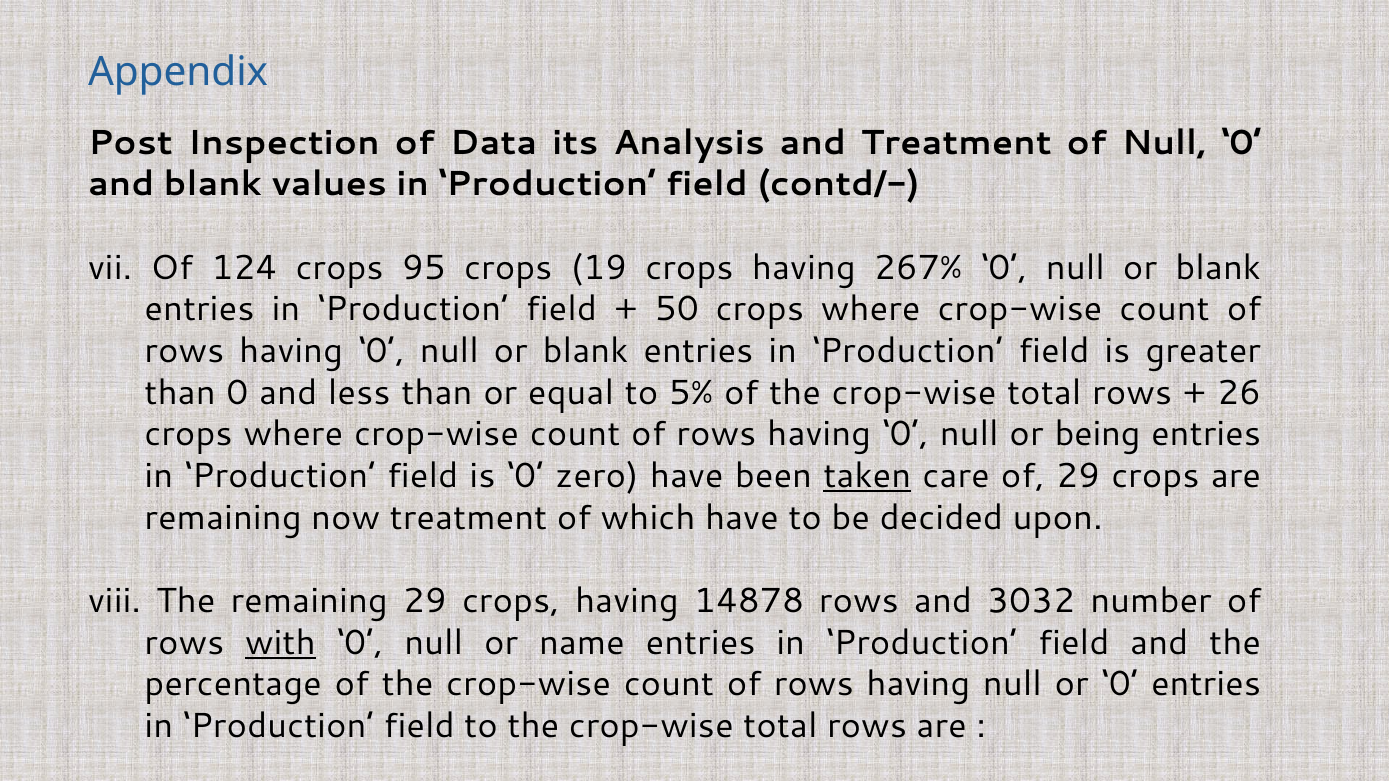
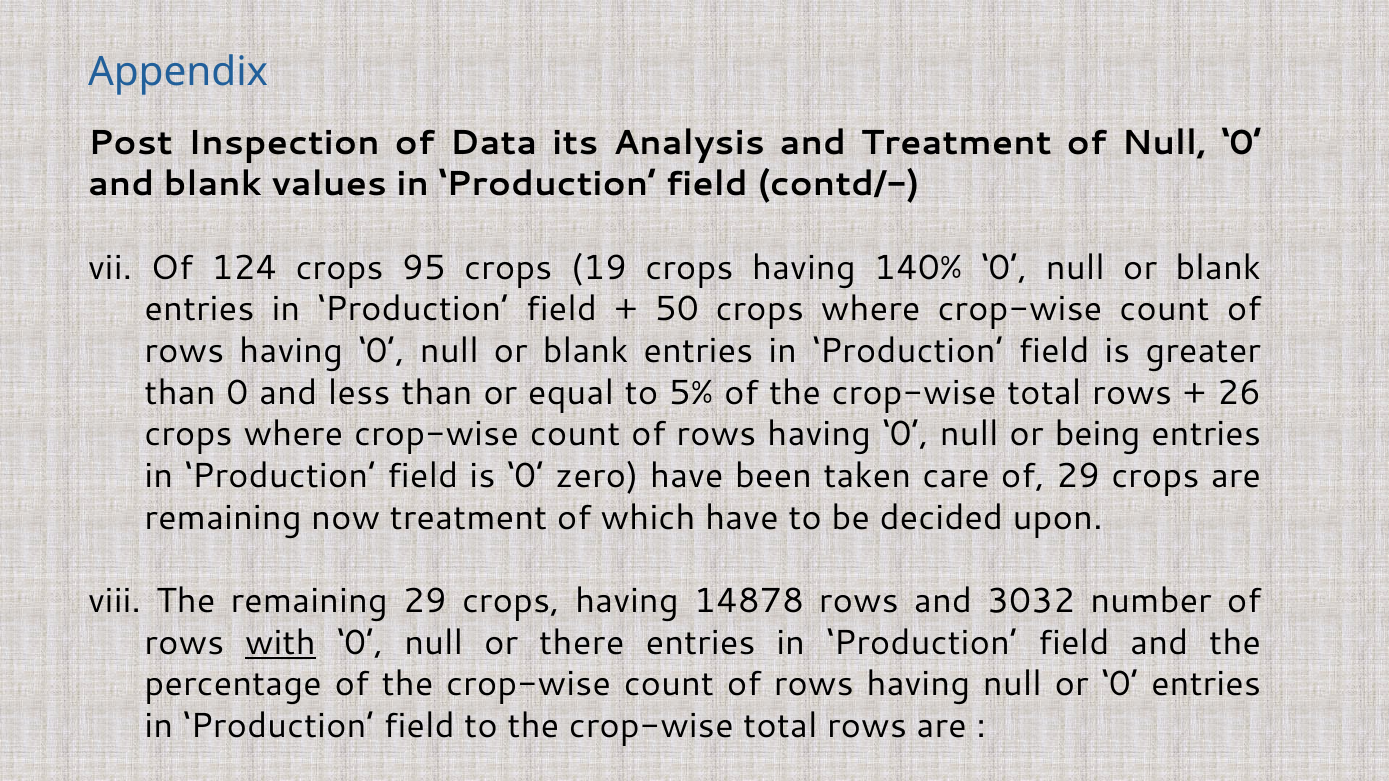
267%: 267% -> 140%
taken underline: present -> none
name: name -> there
